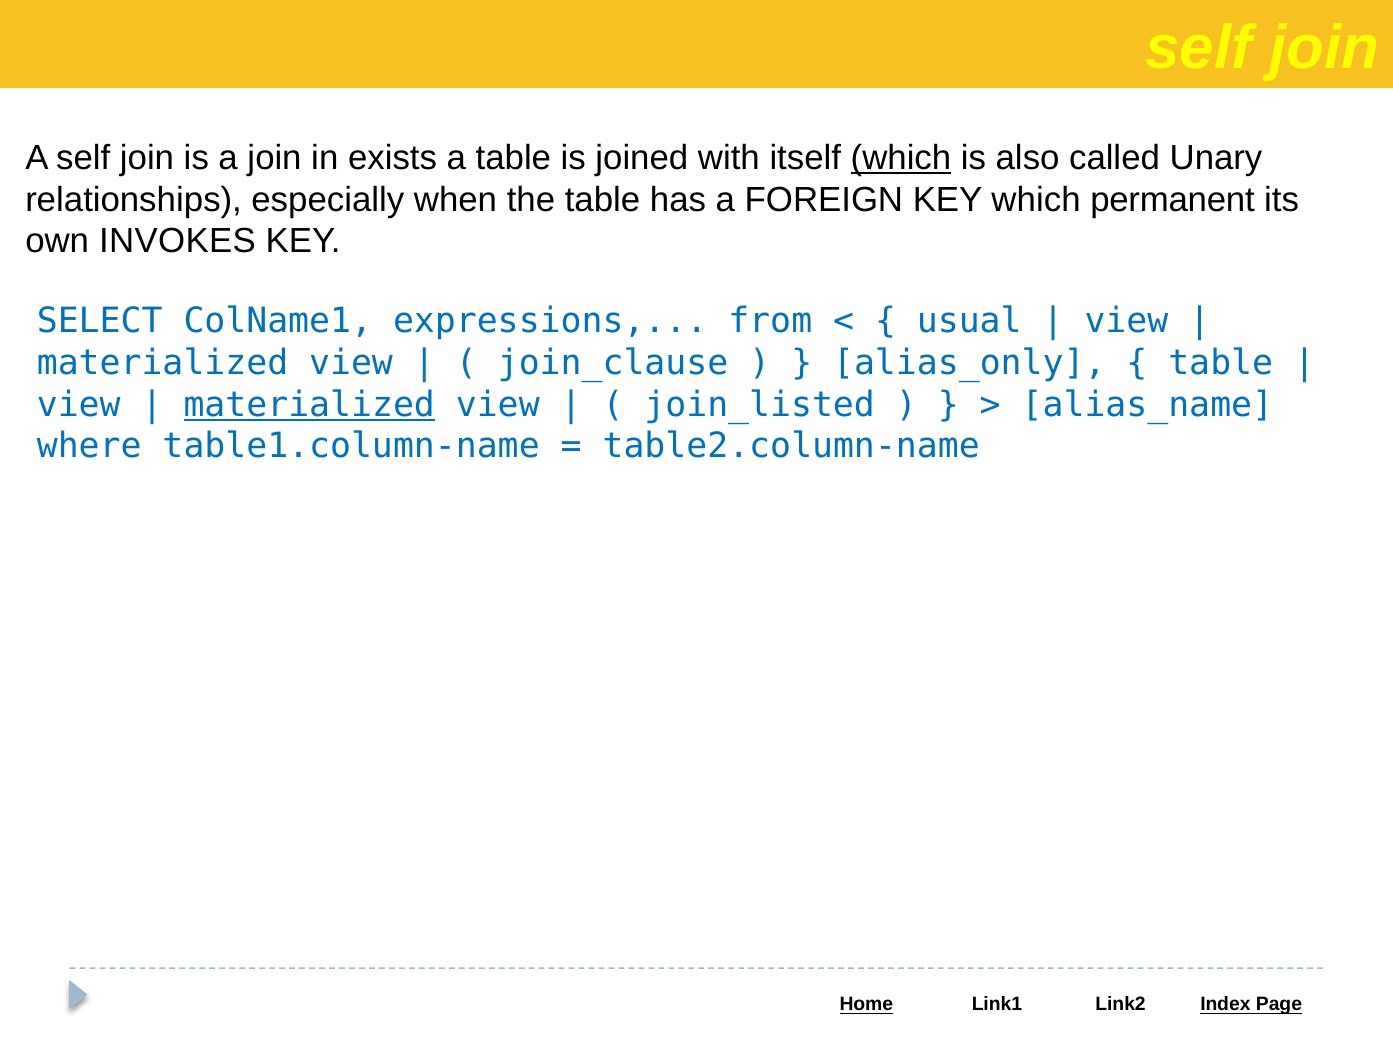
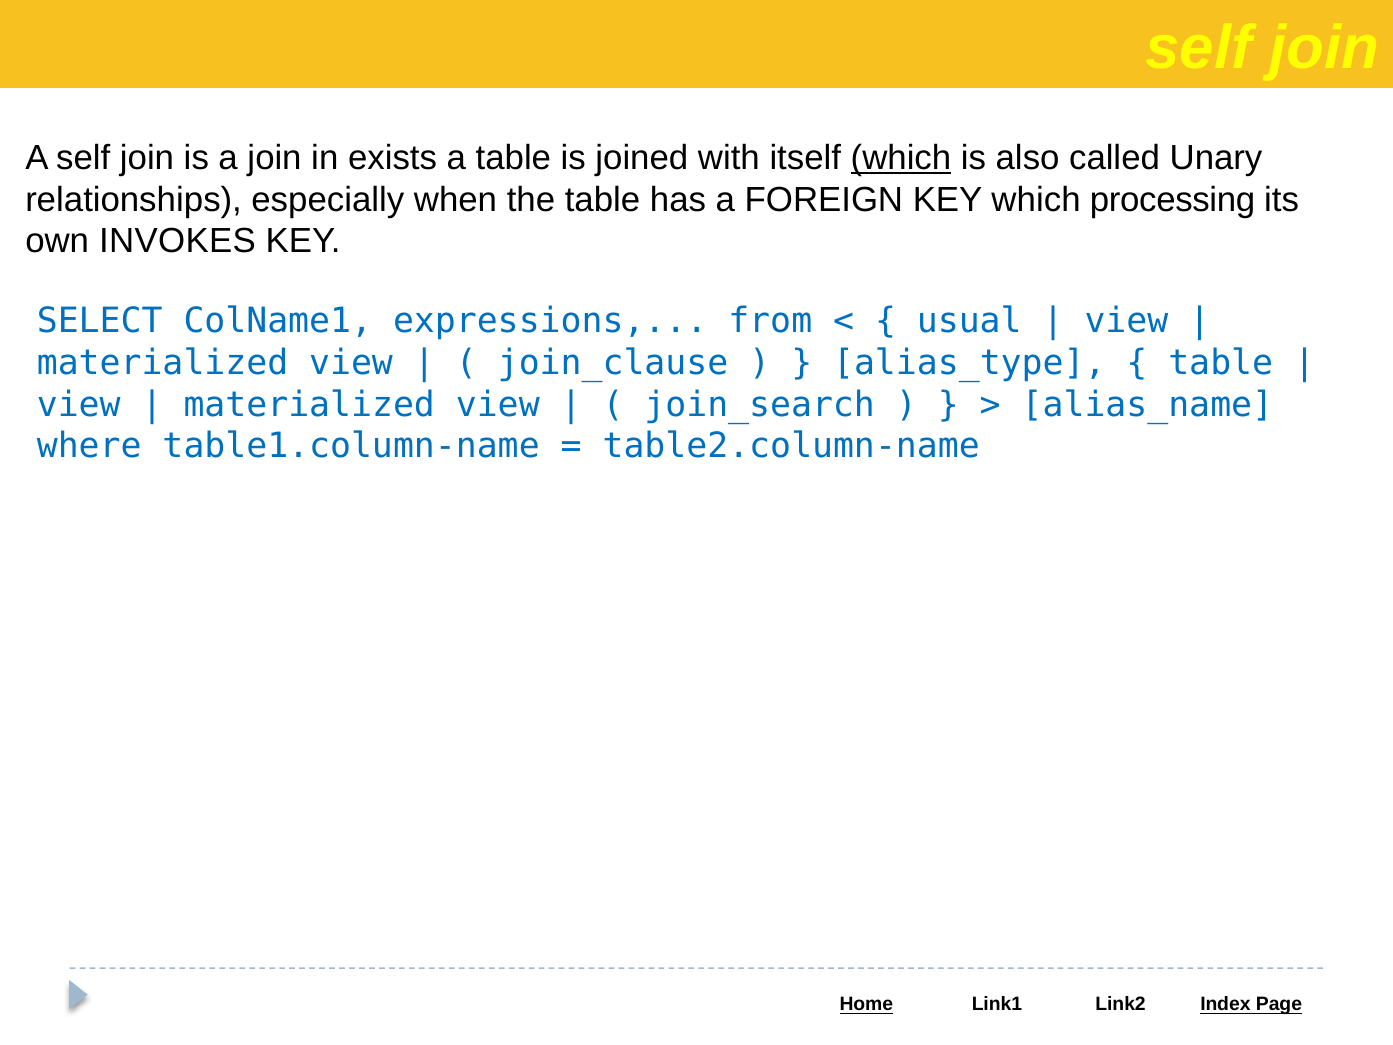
permanent: permanent -> processing
alias_only: alias_only -> alias_type
materialized at (309, 405) underline: present -> none
join_listed: join_listed -> join_search
